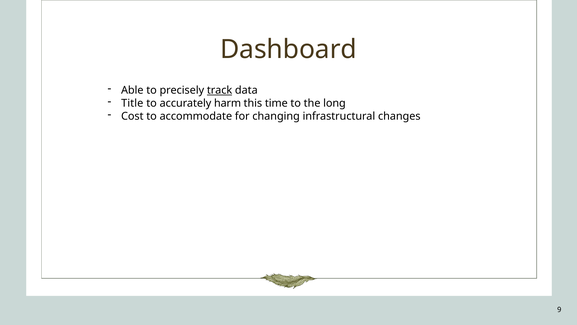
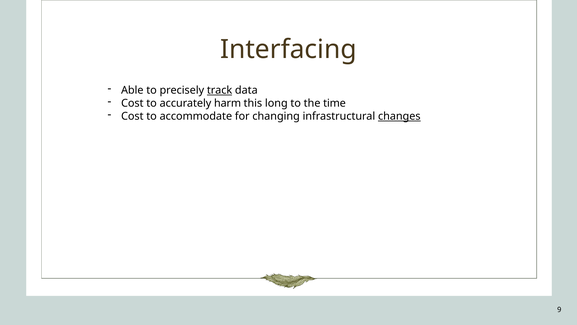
Dashboard: Dashboard -> Interfacing
Title at (132, 103): Title -> Cost
time: time -> long
long: long -> time
changes underline: none -> present
